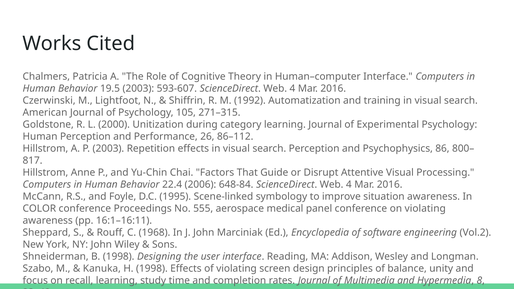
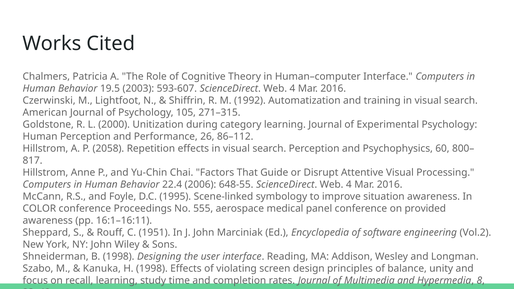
P 2003: 2003 -> 2058
86: 86 -> 60
648-84: 648-84 -> 648-55
on violating: violating -> provided
1968: 1968 -> 1951
